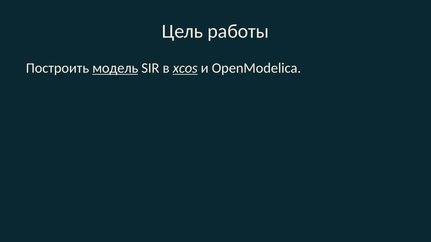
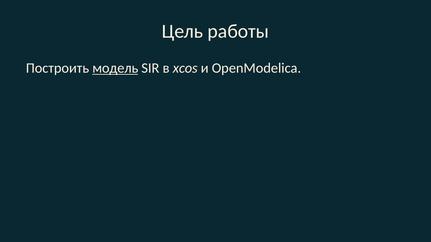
xcos underline: present -> none
